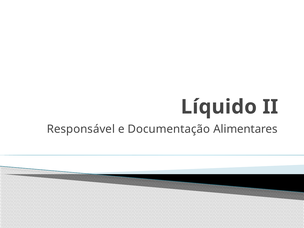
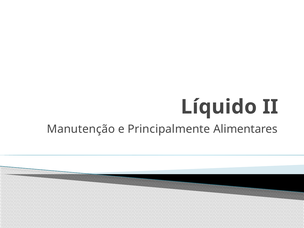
Responsável: Responsável -> Manutenção
Documentação: Documentação -> Principalmente
